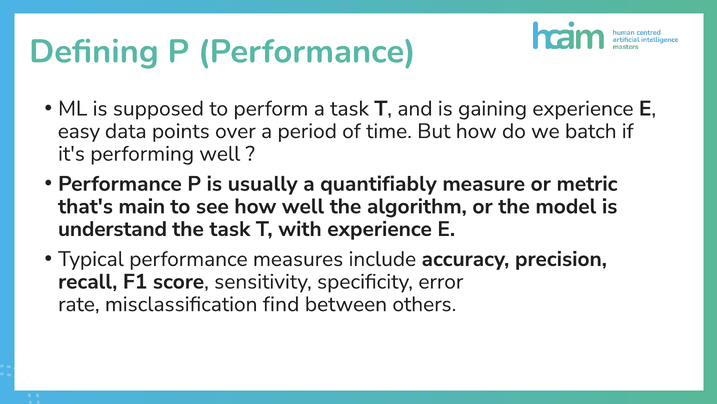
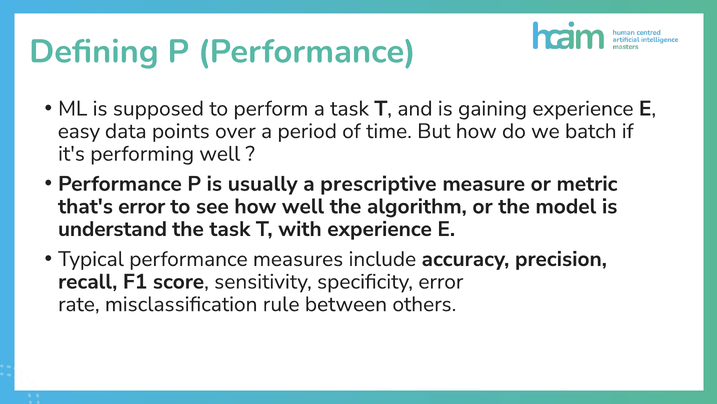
quantifiably: quantifiably -> prescriptive
that's main: main -> error
find: find -> rule
